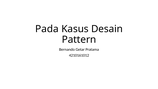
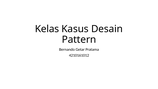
Pada: Pada -> Kelas
